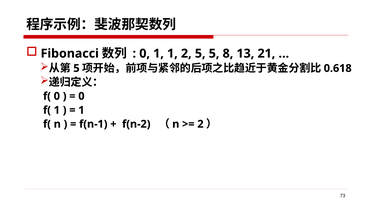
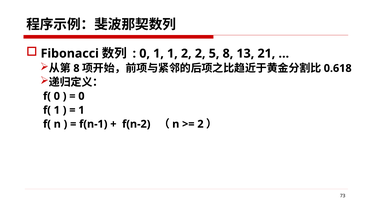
2 5: 5 -> 2
5 at (76, 68): 5 -> 8
